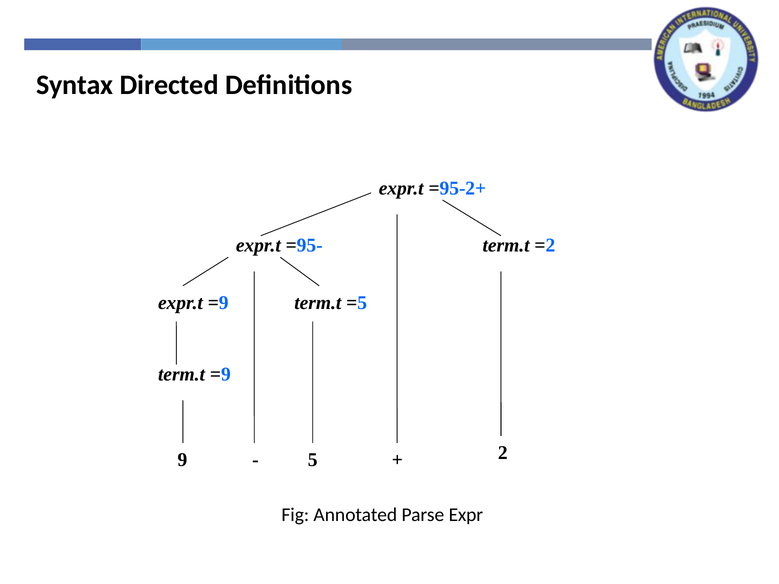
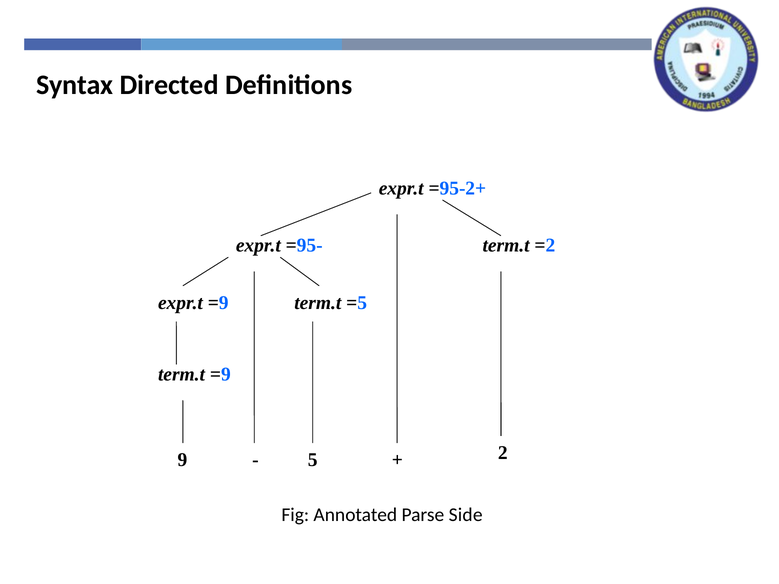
Expr: Expr -> Side
